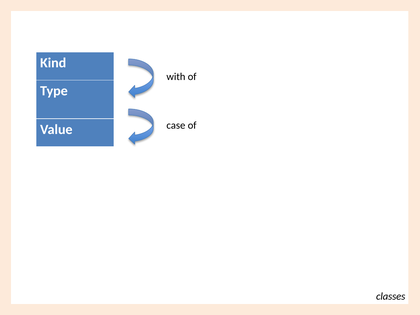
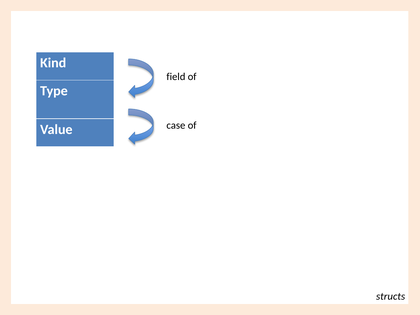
with: with -> field
classes: classes -> structs
